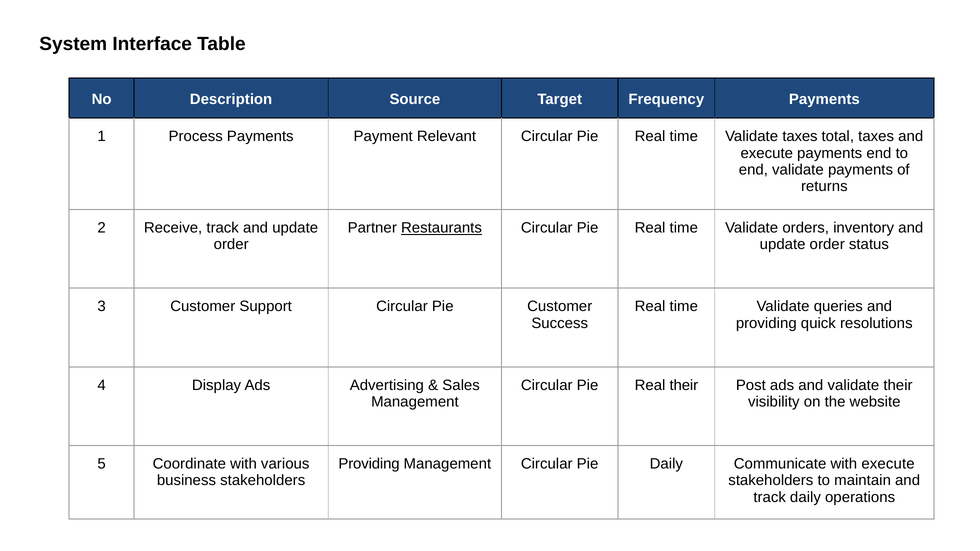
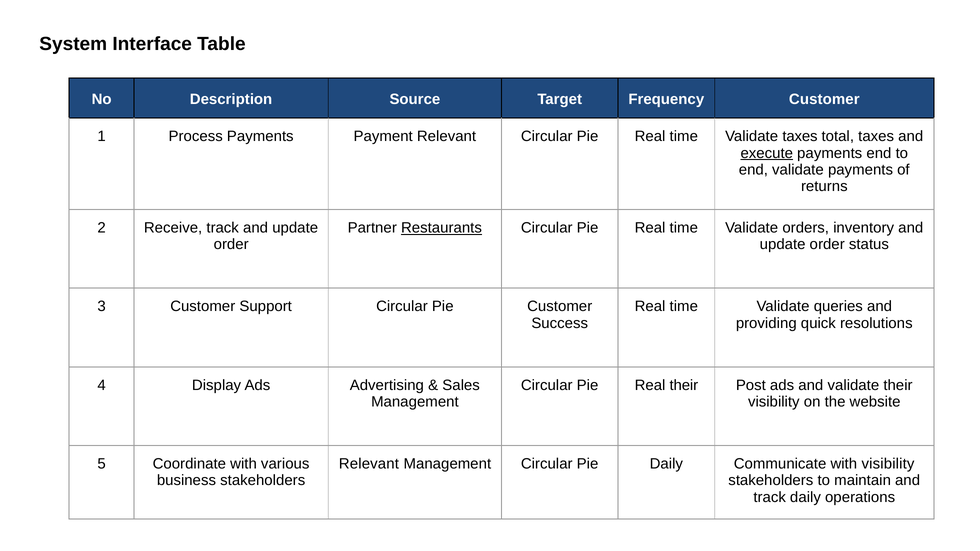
Frequency Payments: Payments -> Customer
execute at (767, 153) underline: none -> present
Providing at (369, 464): Providing -> Relevant
with execute: execute -> visibility
